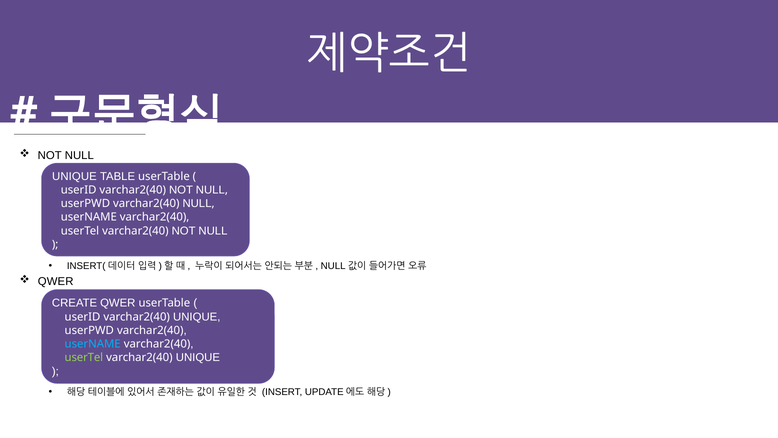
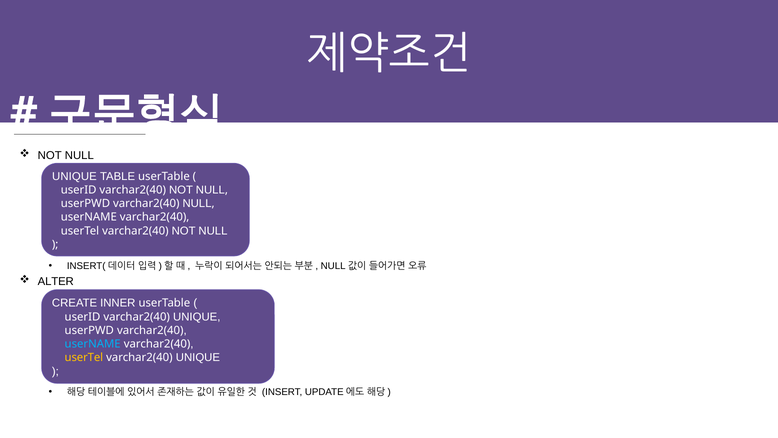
QWER at (56, 281): QWER -> ALTER
CREATE QWER: QWER -> INNER
userTel at (84, 357) colour: light green -> yellow
